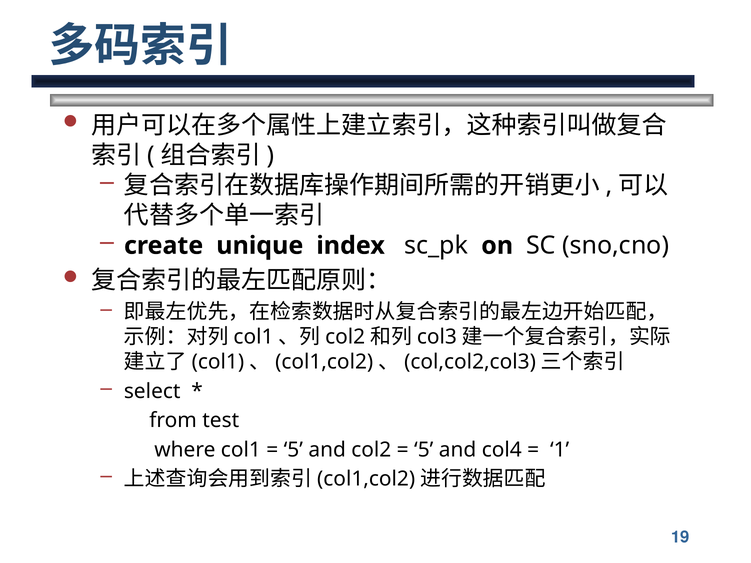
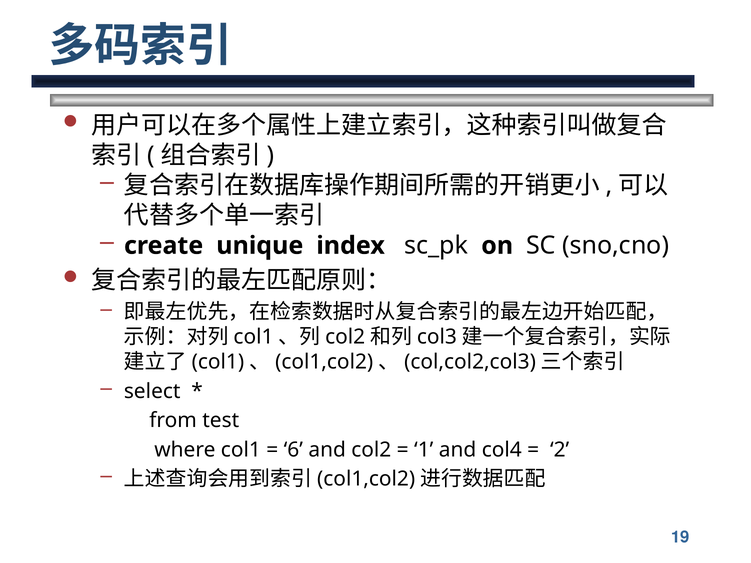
5 at (293, 450): 5 -> 6
5 at (424, 450): 5 -> 1
1: 1 -> 2
